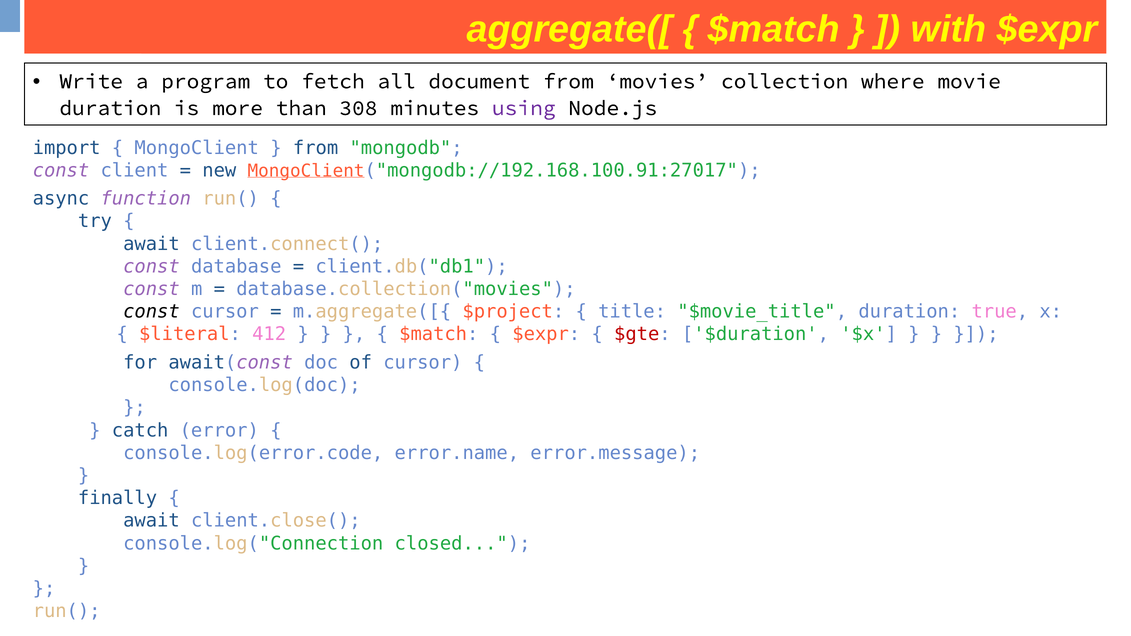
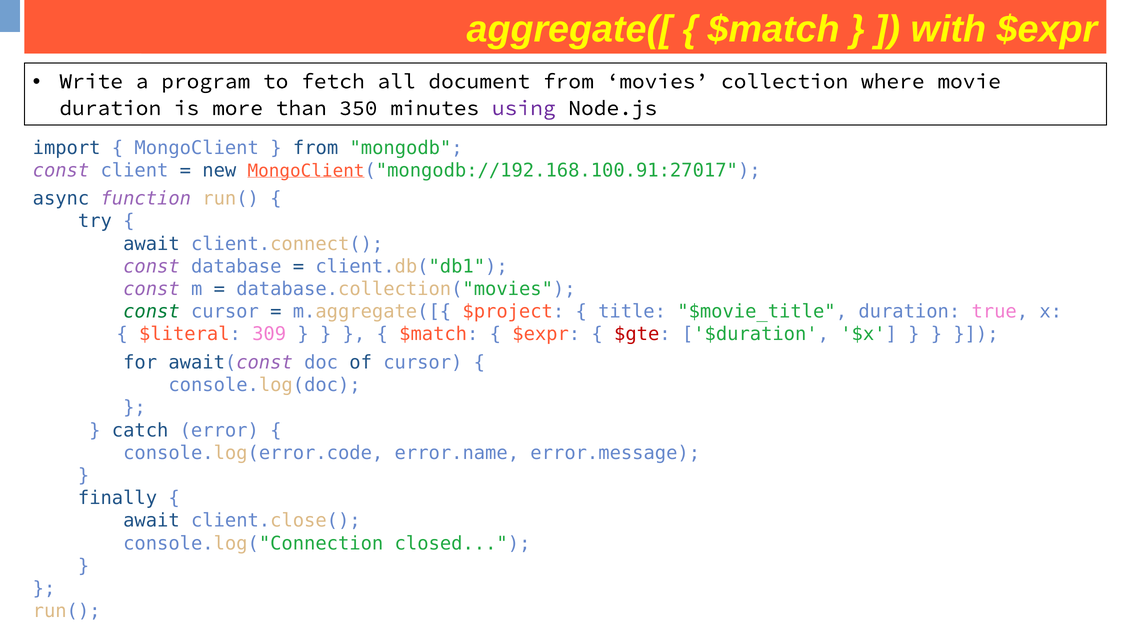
308: 308 -> 350
const at (151, 312) colour: black -> green
412: 412 -> 309
